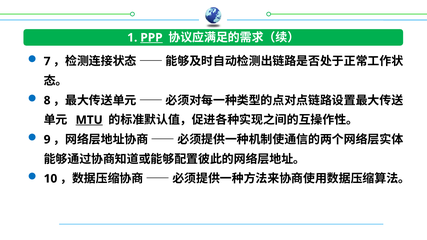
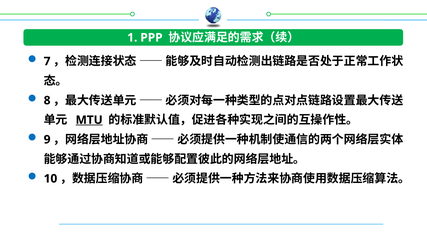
PPP underline: present -> none
